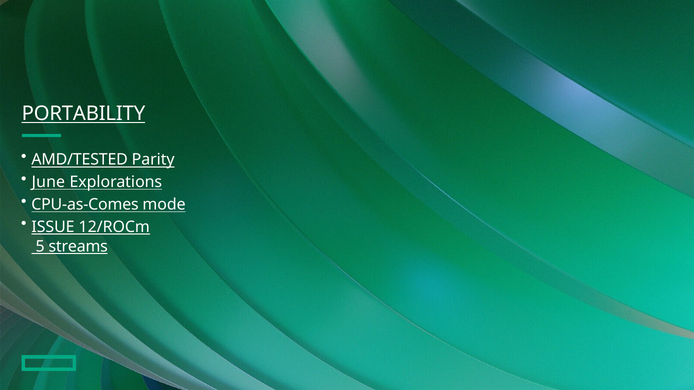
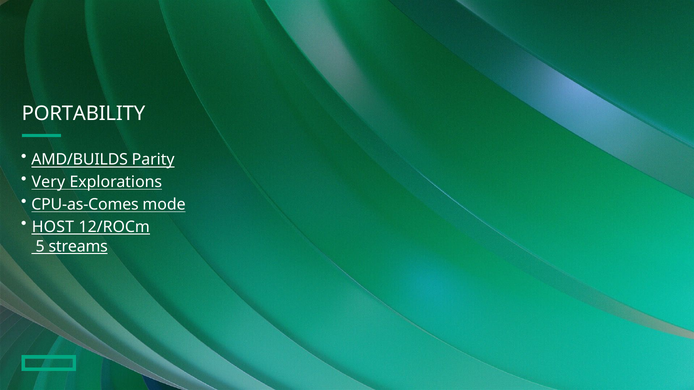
PORTABILITY underline: present -> none
AMD/TESTED: AMD/TESTED -> AMD/BUILDS
June: June -> Very
ISSUE: ISSUE -> HOST
